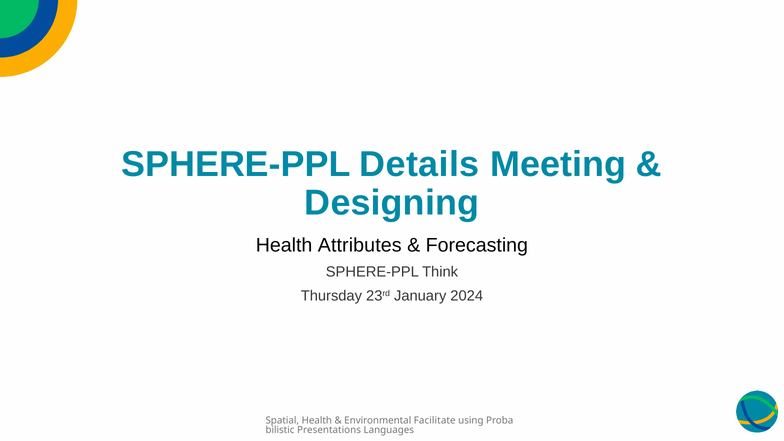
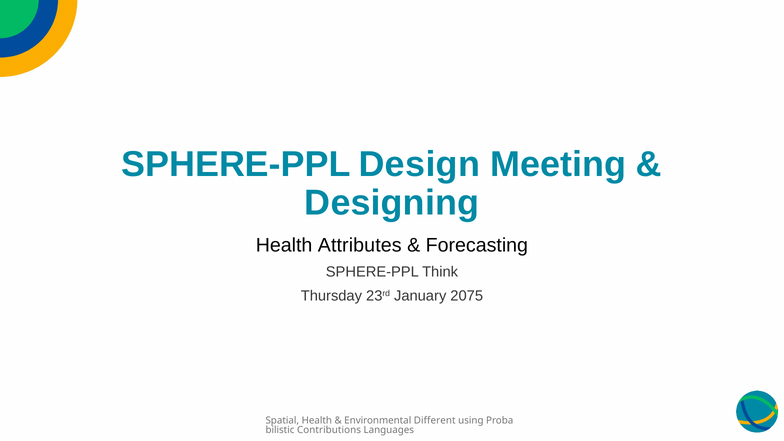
Details: Details -> Design
2024: 2024 -> 2075
Facilitate: Facilitate -> Different
Presentations: Presentations -> Contributions
